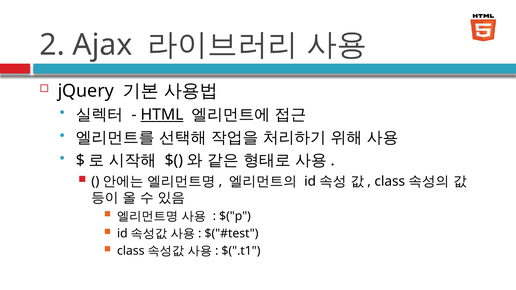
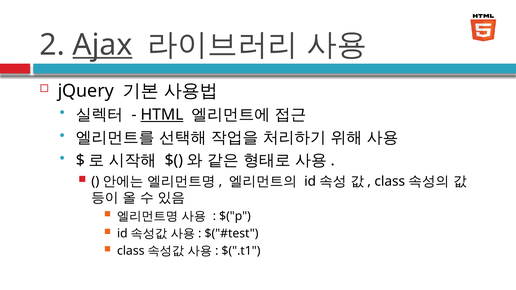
Ajax underline: none -> present
